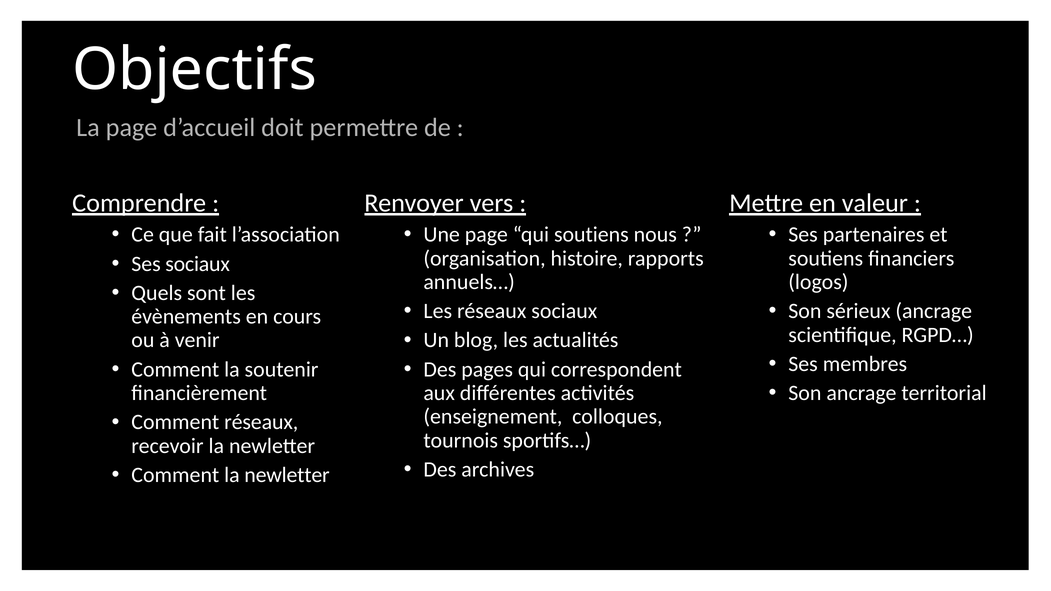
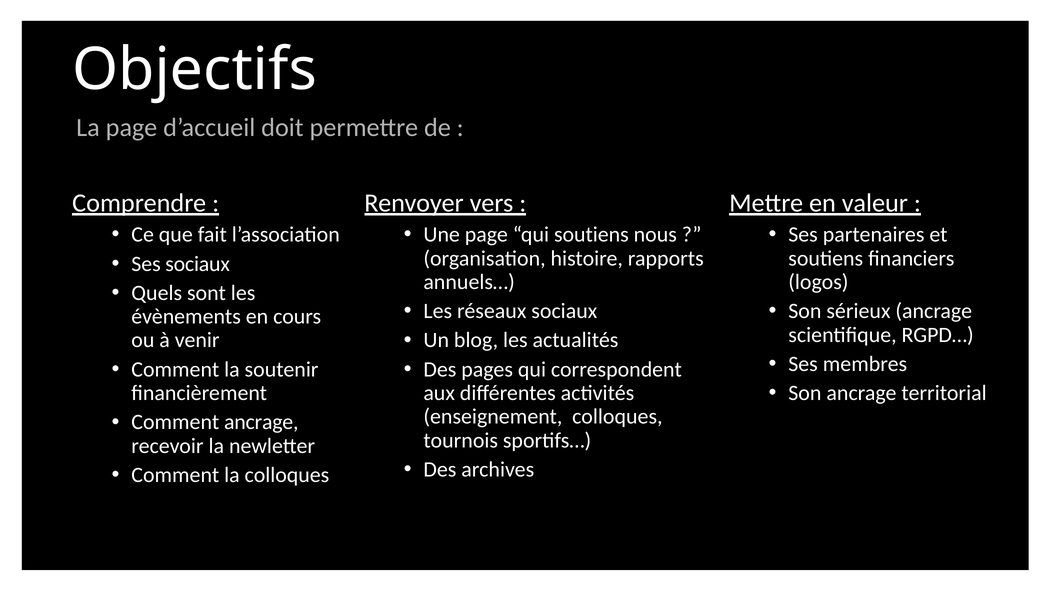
Comment réseaux: réseaux -> ancrage
Comment la newletter: newletter -> colloques
